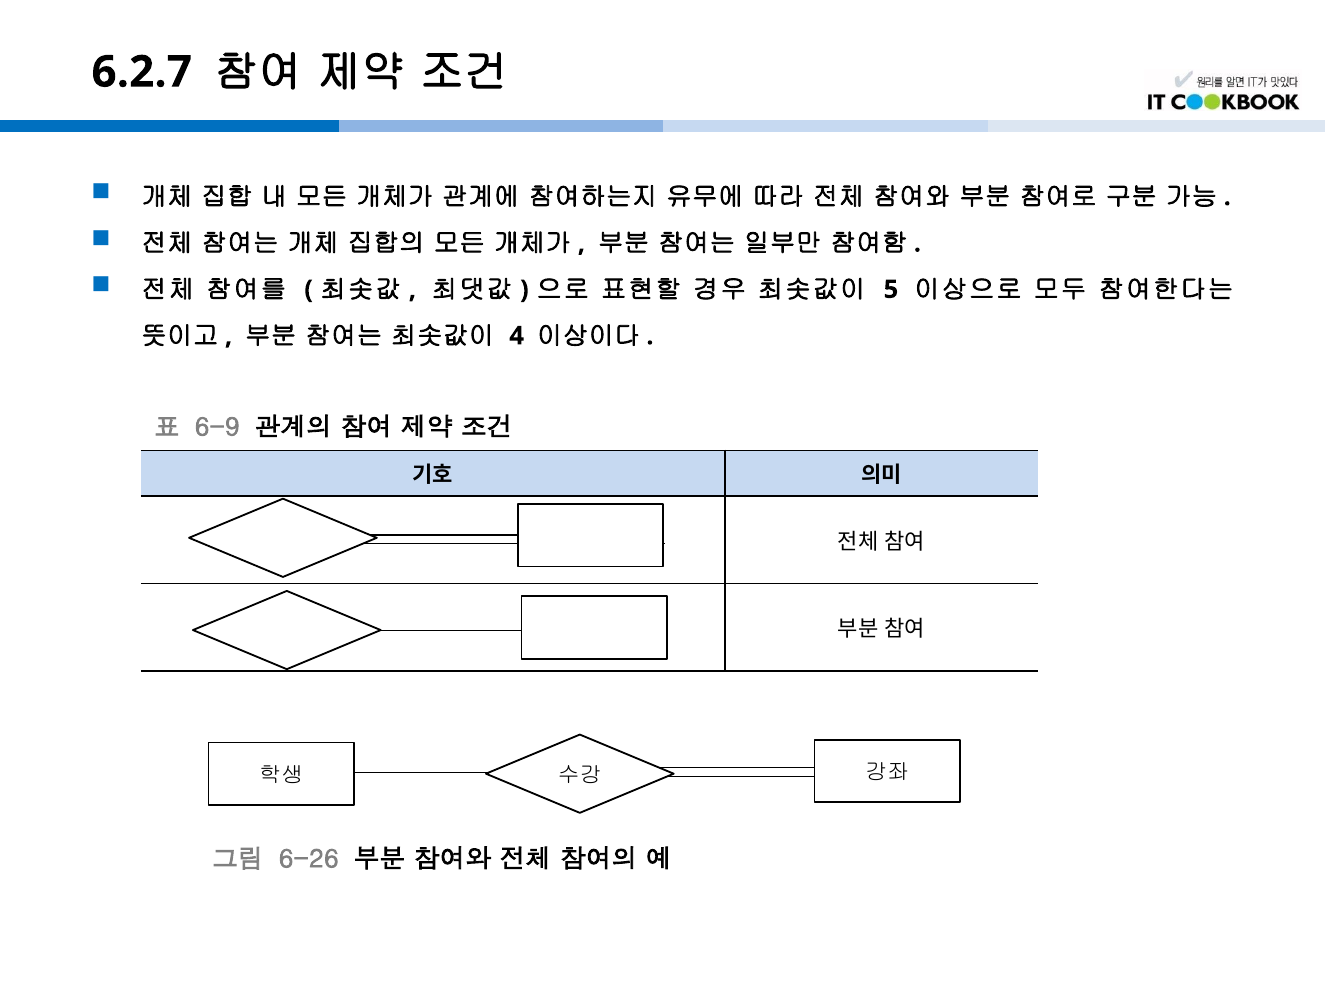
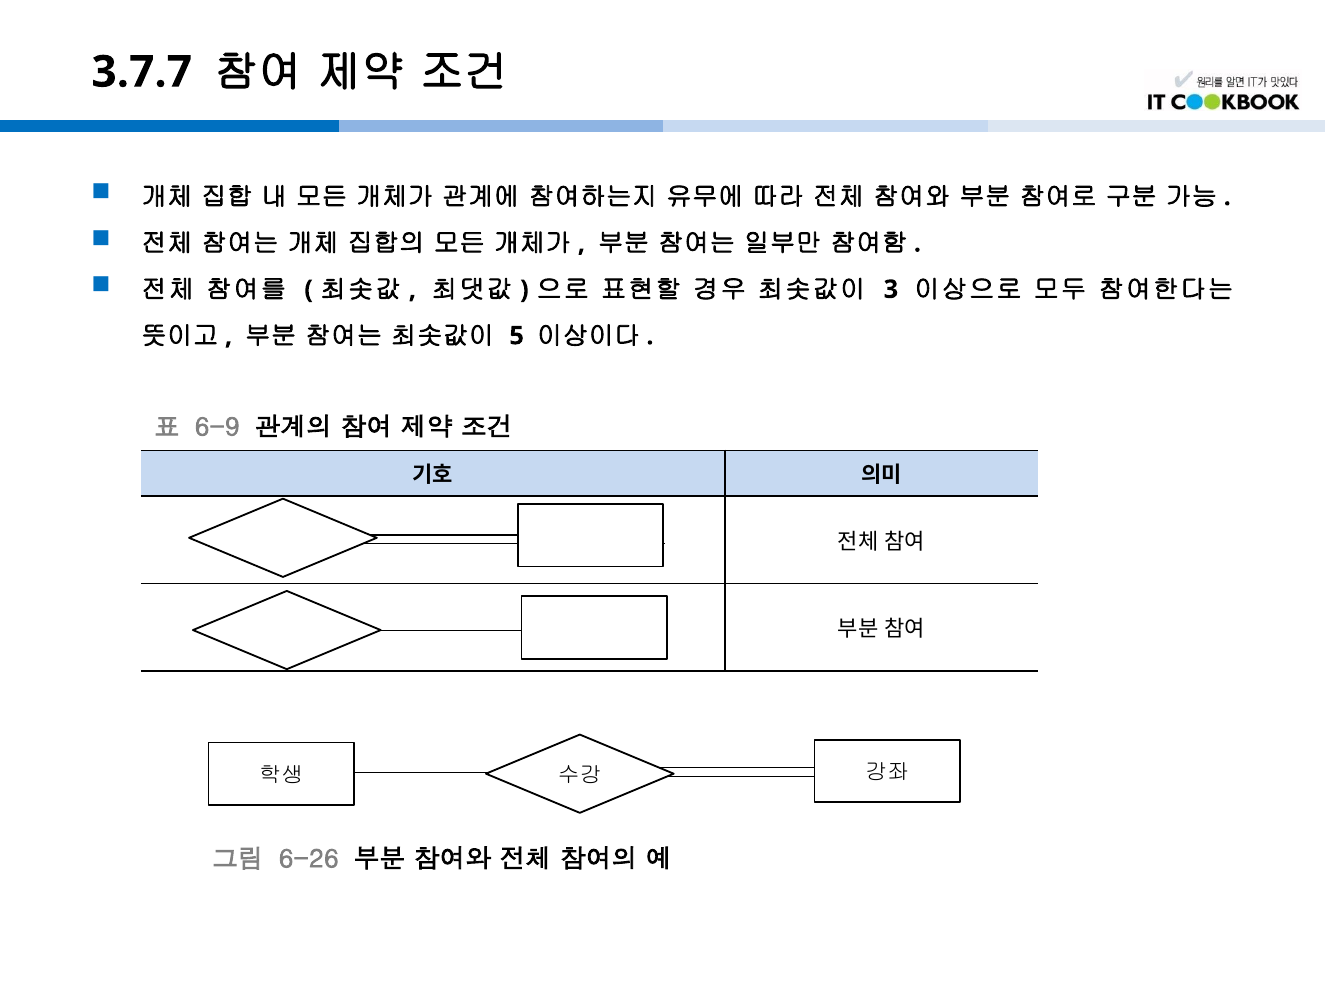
6.2.7: 6.2.7 -> 3.7.7
5: 5 -> 3
4: 4 -> 5
